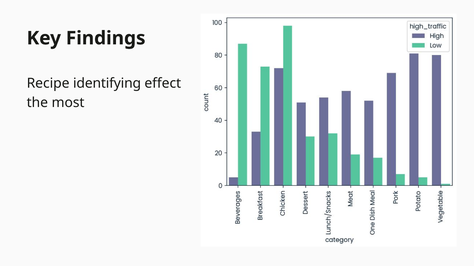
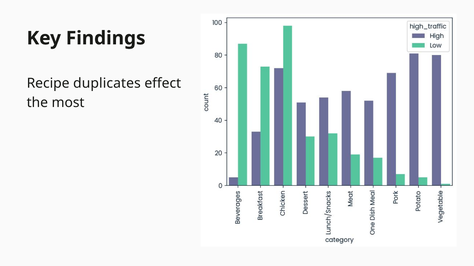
identifying: identifying -> duplicates
